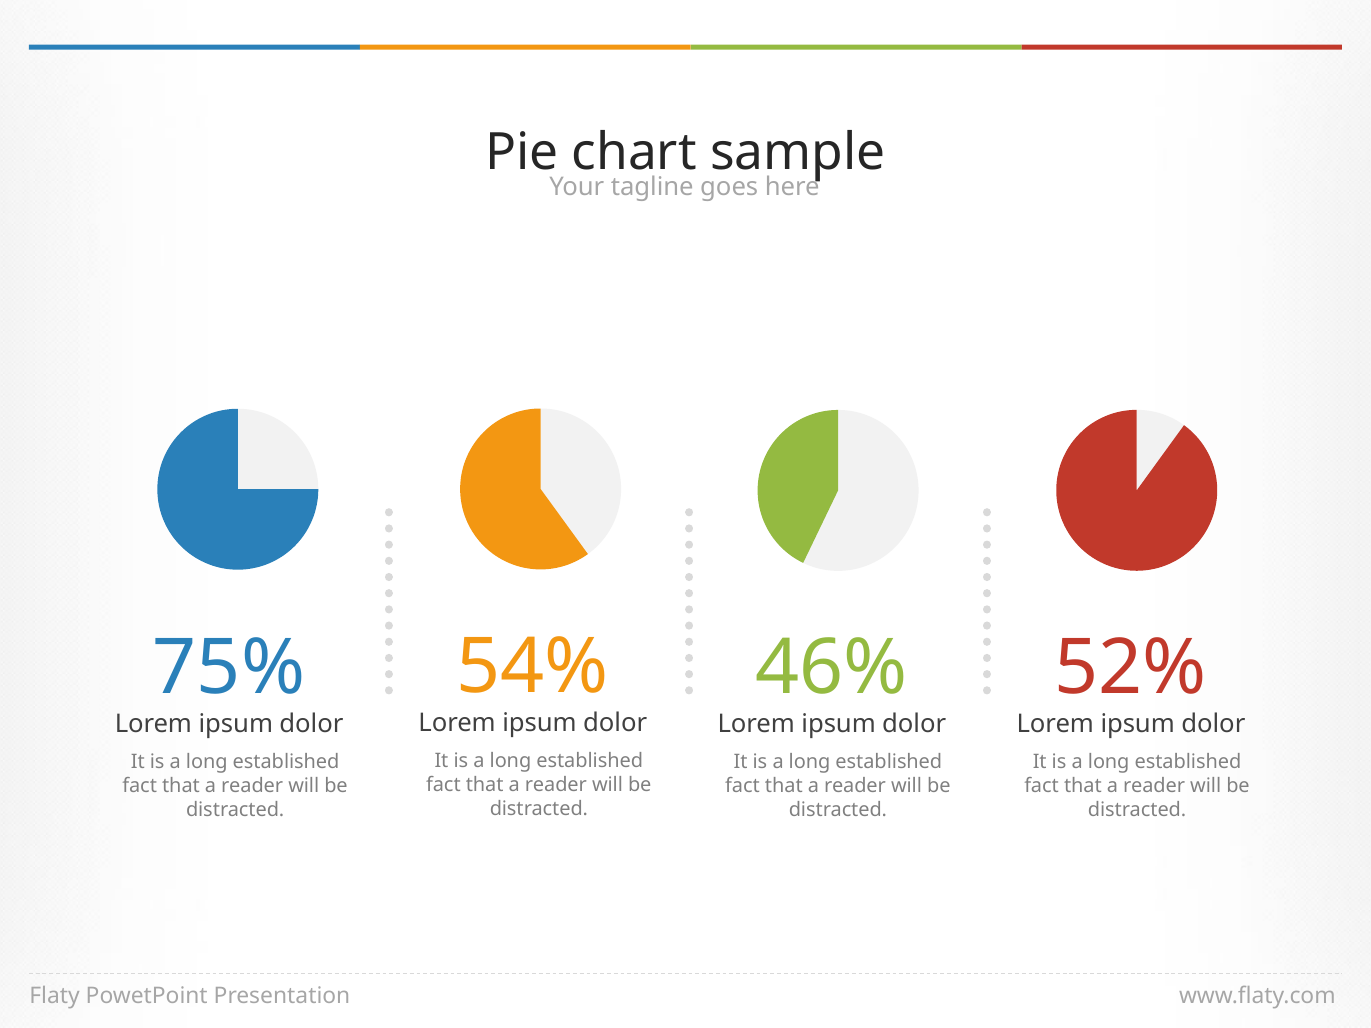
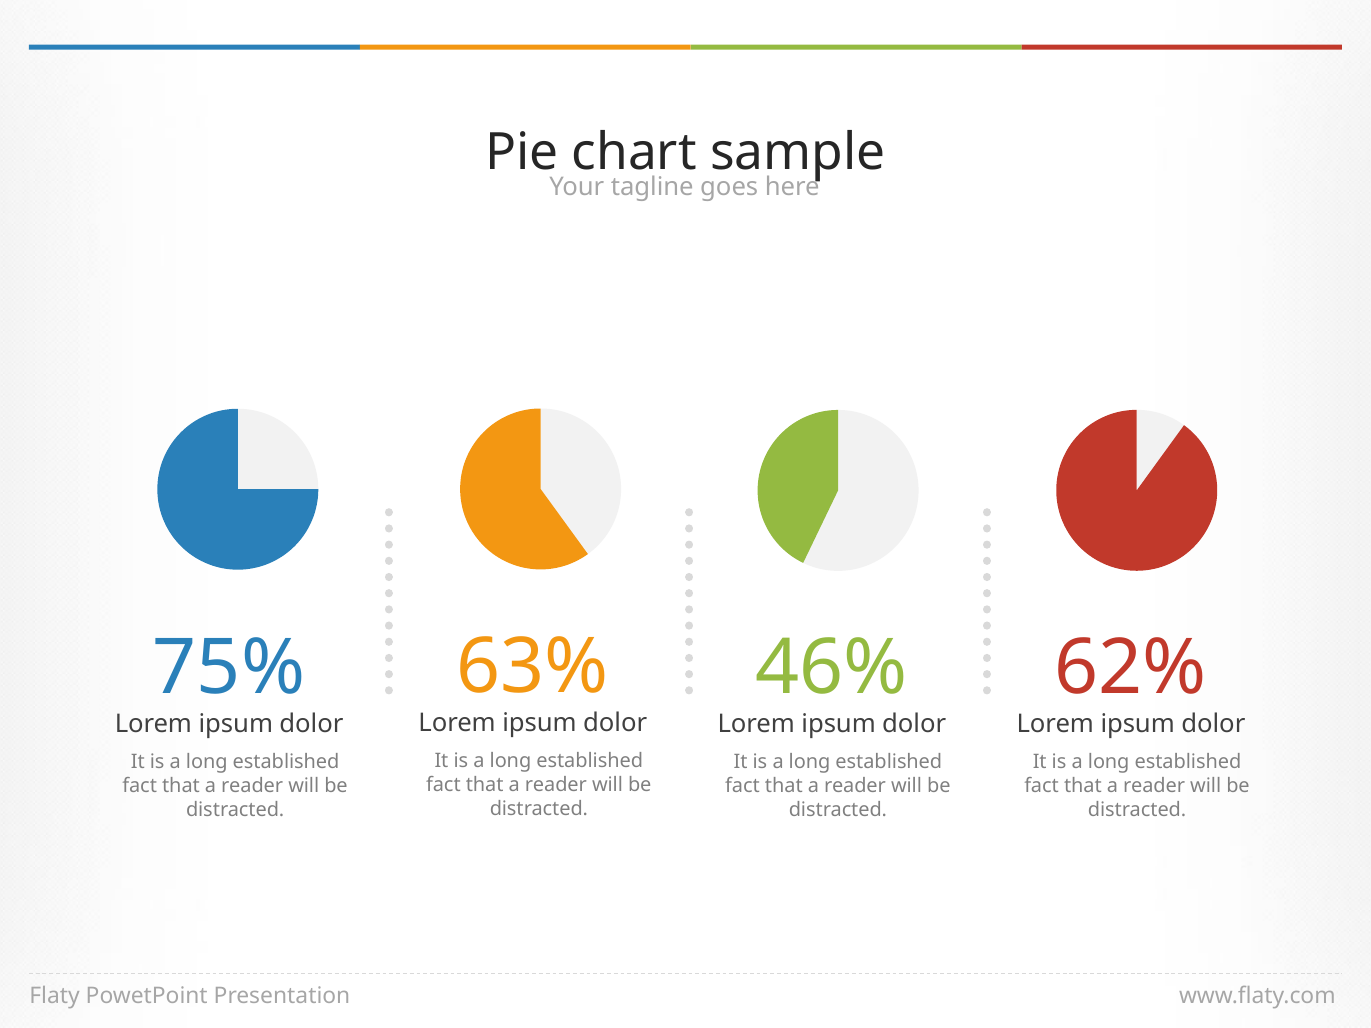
54%: 54% -> 63%
52%: 52% -> 62%
